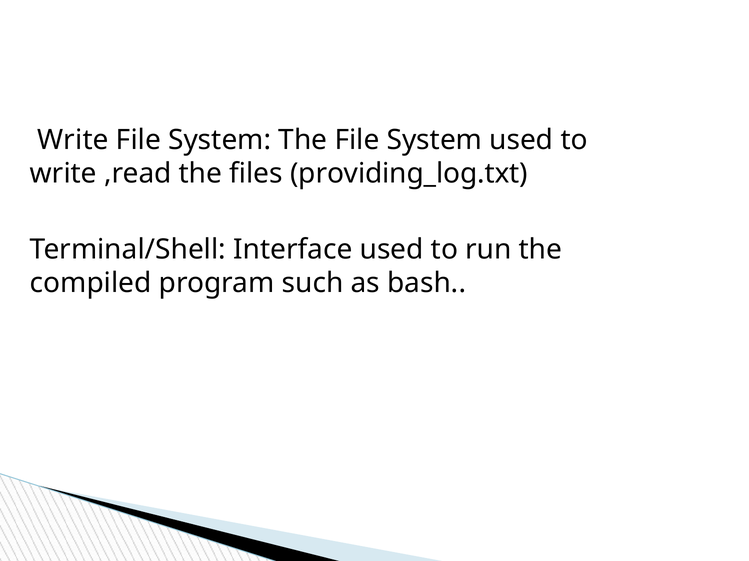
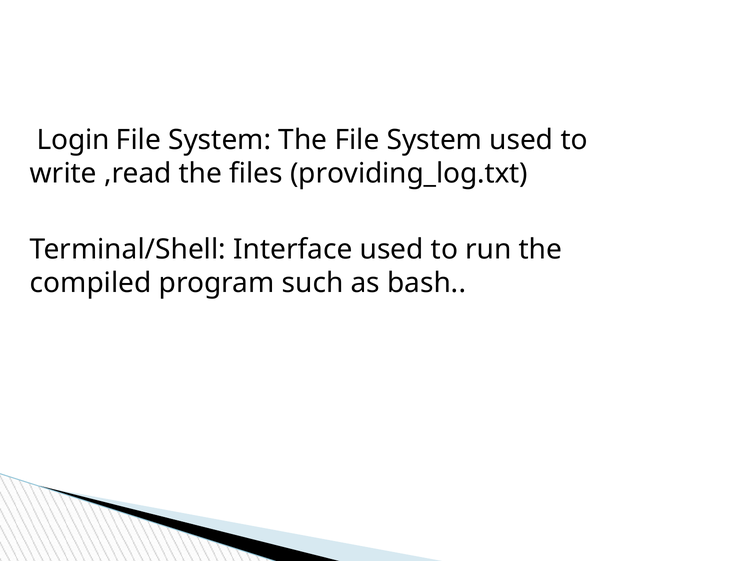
Write at (73, 140): Write -> Login
